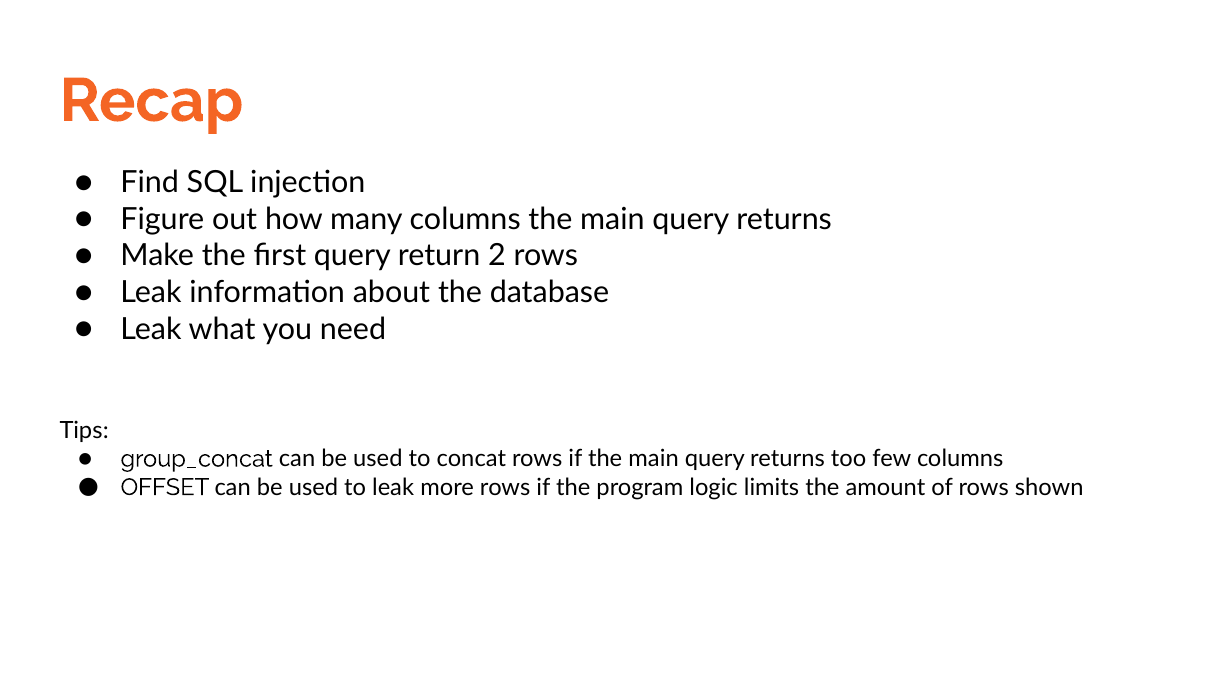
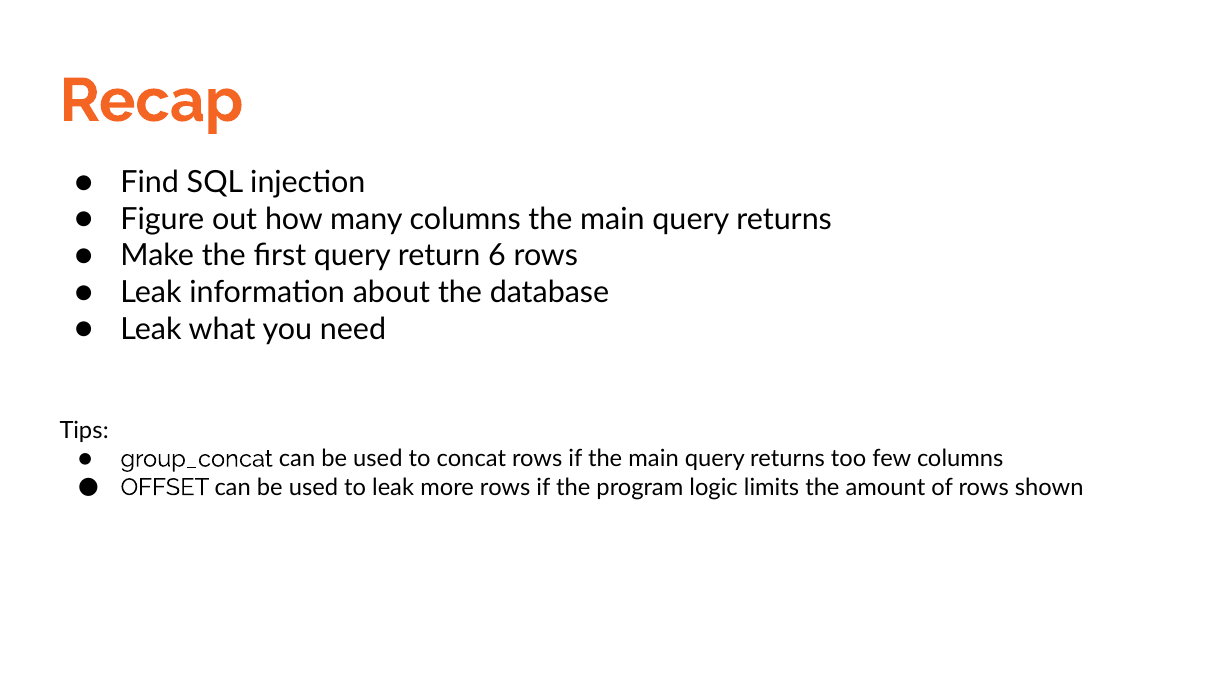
2: 2 -> 6
